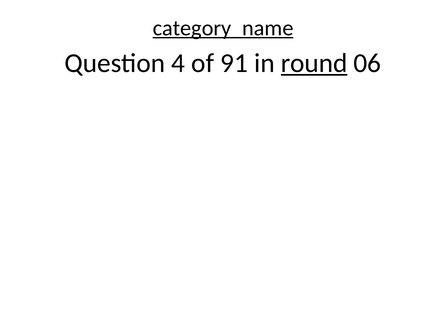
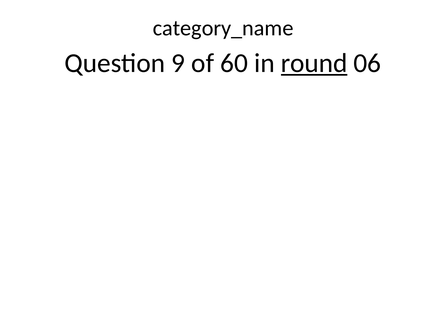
category_name underline: present -> none
4: 4 -> 9
91: 91 -> 60
